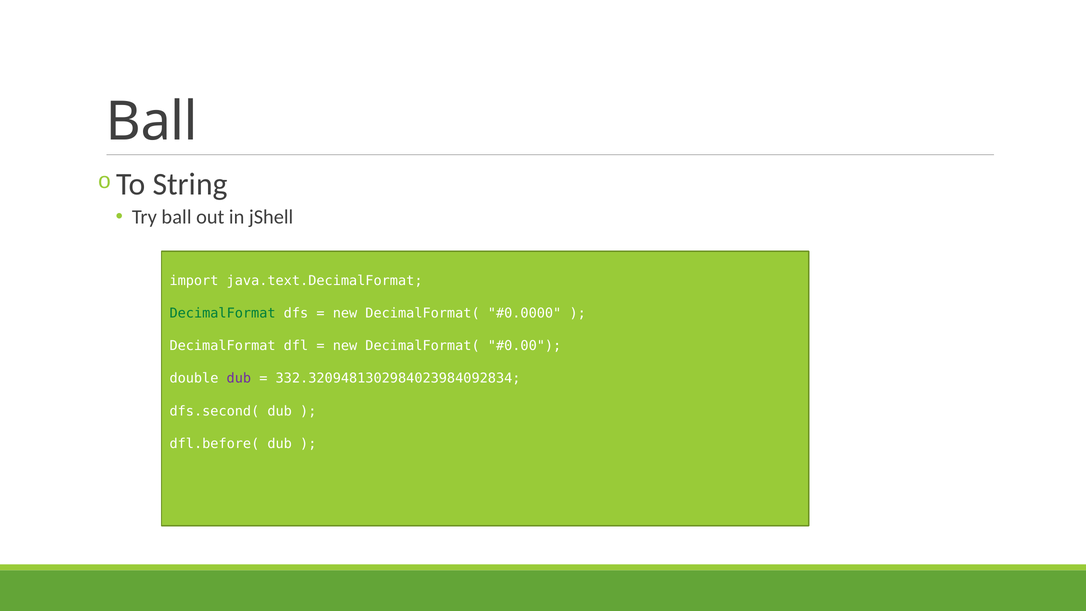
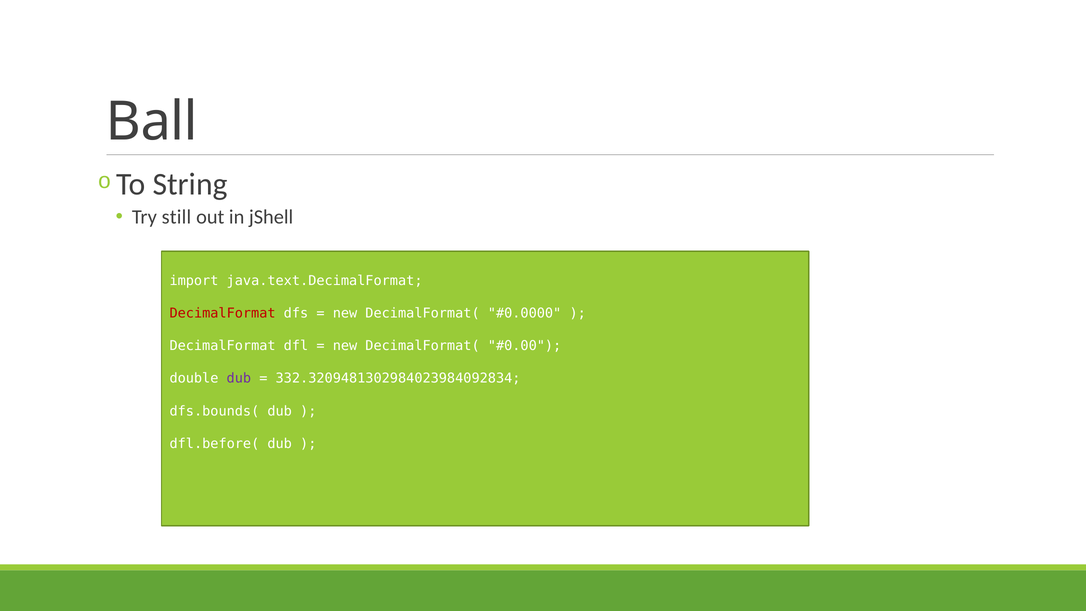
Try ball: ball -> still
DecimalFormat at (223, 313) colour: green -> red
dfs.second(: dfs.second( -> dfs.bounds(
